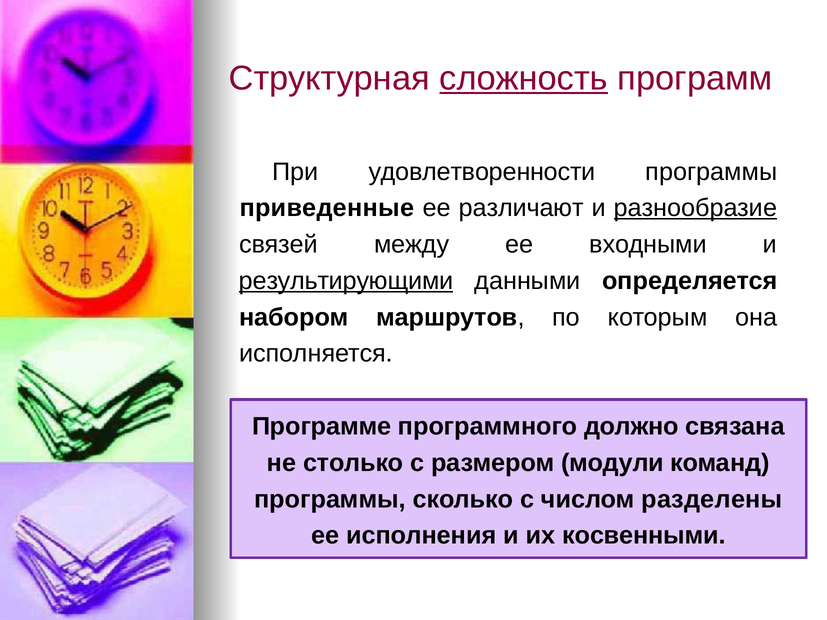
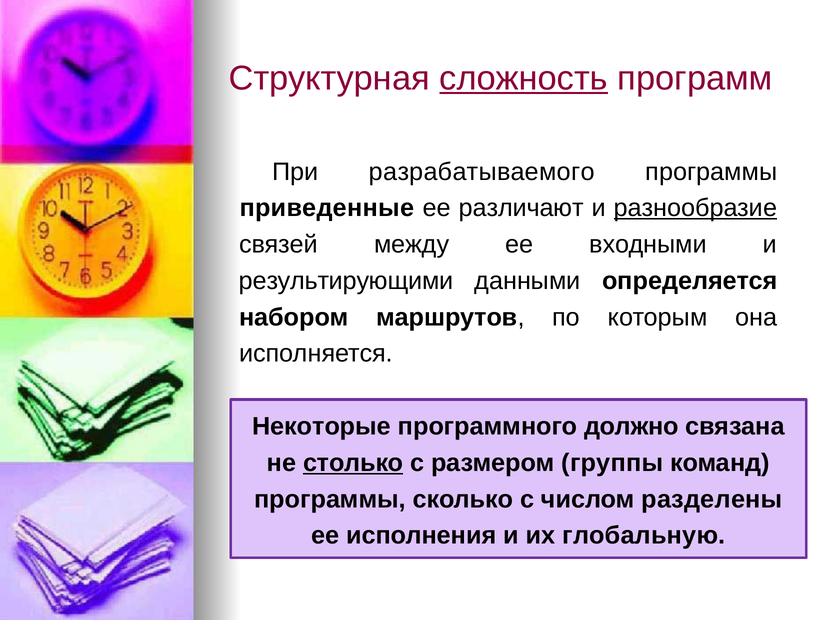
удовлетворенности: удовлетворенности -> разрабатываемого
результирующими underline: present -> none
Программе: Программе -> Некоторые
столько underline: none -> present
модули: модули -> группы
косвенными: косвенными -> глобальную
